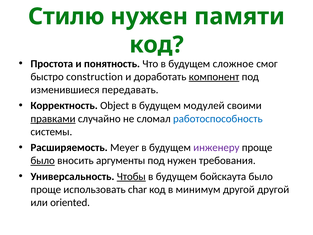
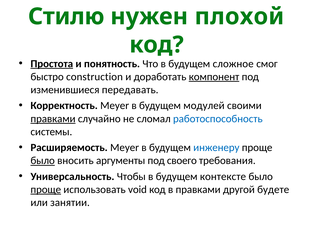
памяти: памяти -> плохой
Простота underline: none -> present
Корректность Object: Object -> Meyer
инженеру colour: purple -> blue
под нужен: нужен -> своего
Чтобы underline: present -> none
бойскаута: бойскаута -> контексте
проще at (46, 189) underline: none -> present
char: char -> void
в минимум: минимум -> правками
другой другой: другой -> будете
oriented: oriented -> занятии
